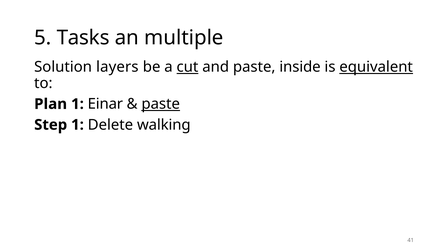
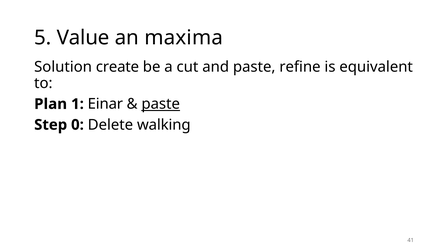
Tasks: Tasks -> Value
multiple: multiple -> maxima
layers: layers -> create
cut underline: present -> none
inside: inside -> refine
equivalent underline: present -> none
Step 1: 1 -> 0
